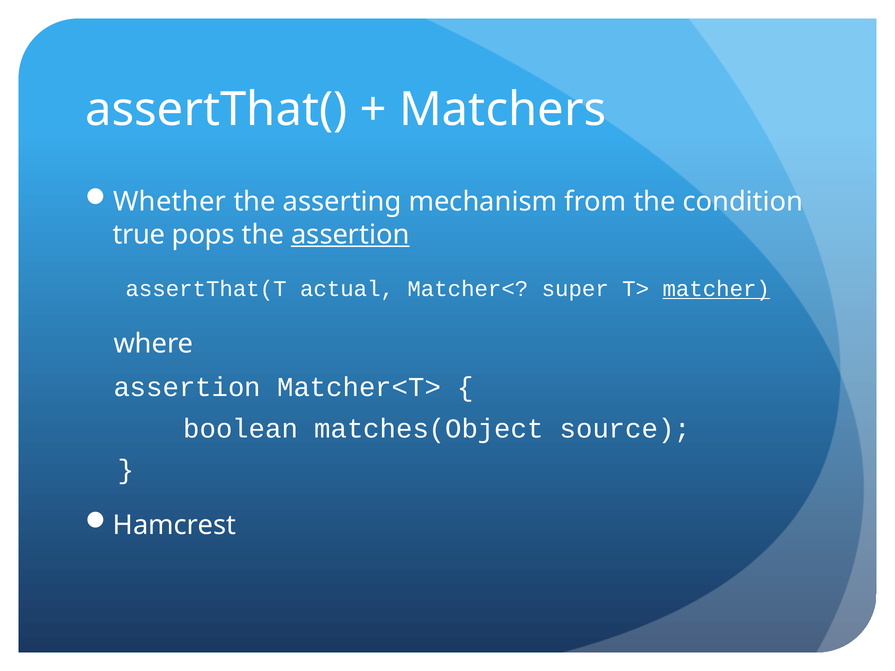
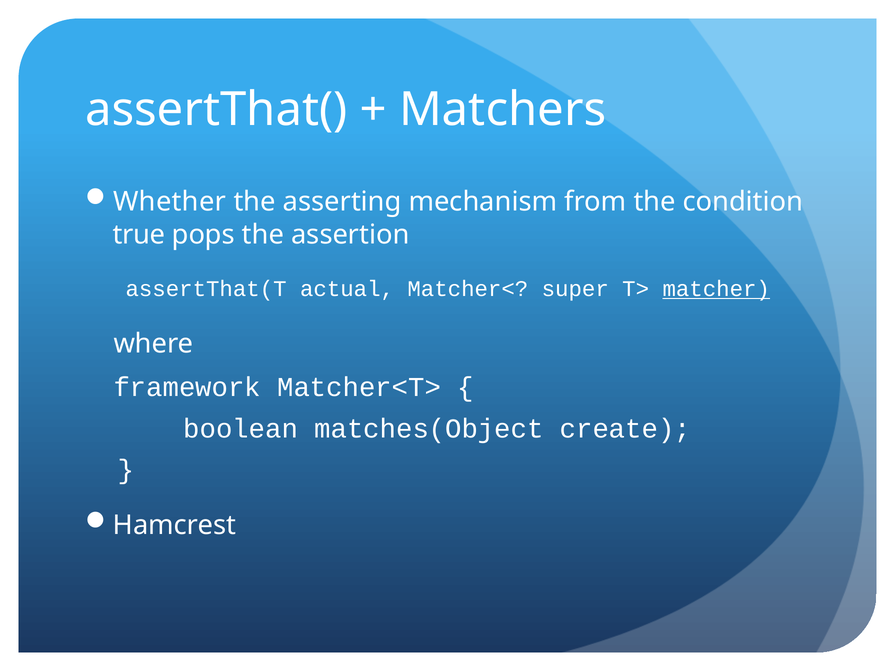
assertion at (350, 235) underline: present -> none
assertion at (187, 387): assertion -> framework
source: source -> create
